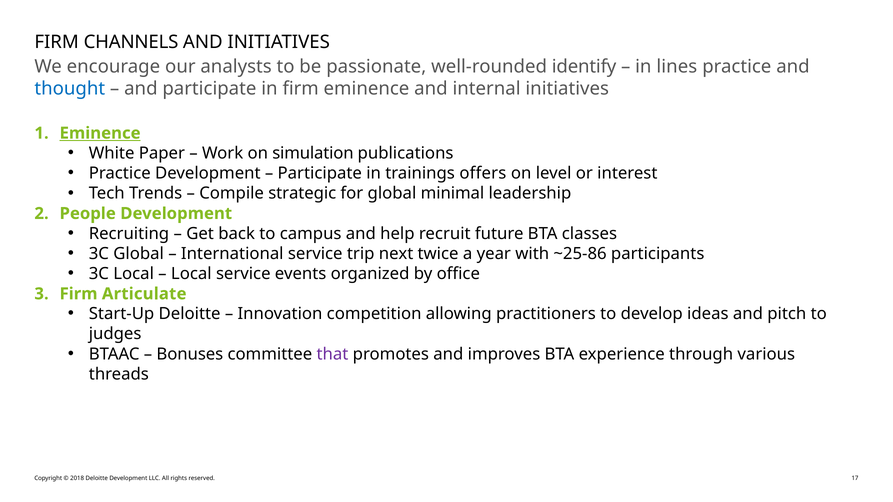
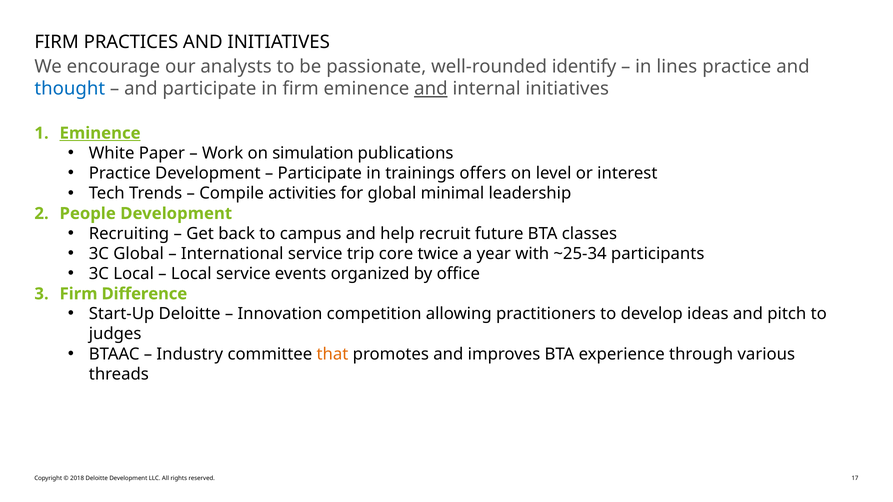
CHANNELS: CHANNELS -> PRACTICES
and at (431, 89) underline: none -> present
strategic: strategic -> activities
next: next -> core
~25-86: ~25-86 -> ~25-34
Articulate: Articulate -> Difference
Bonuses: Bonuses -> Industry
that colour: purple -> orange
